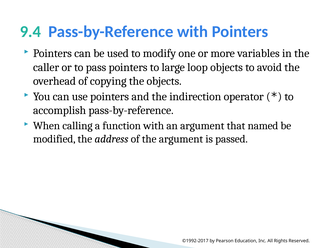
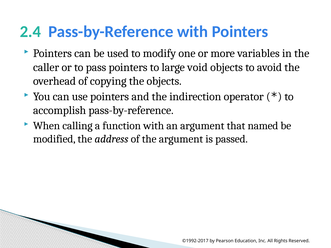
9.4: 9.4 -> 2.4
loop: loop -> void
